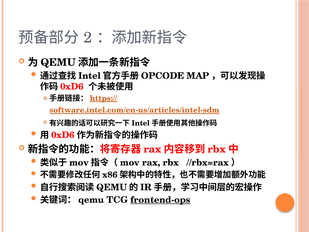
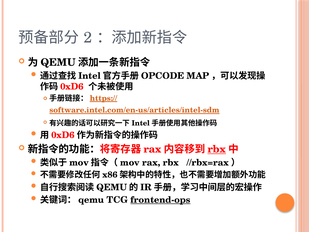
rbx at (217, 149) underline: none -> present
